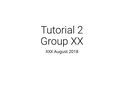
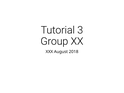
2: 2 -> 3
